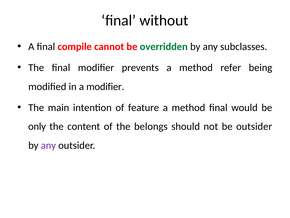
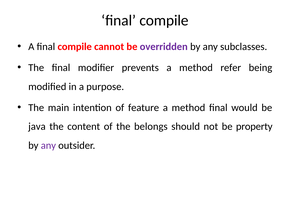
without at (164, 20): without -> compile
overridden colour: green -> purple
a modifier: modifier -> purpose
only: only -> java
be outsider: outsider -> property
